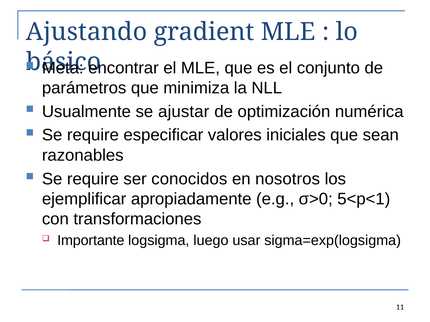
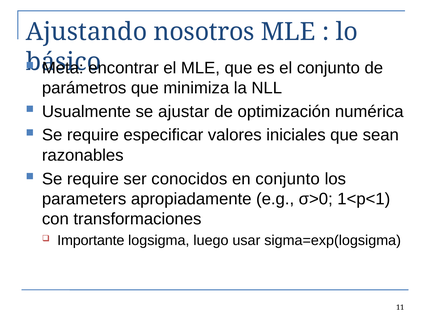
gradient: gradient -> nosotros
en nosotros: nosotros -> conjunto
ejemplificar: ejemplificar -> parameters
5<p<1: 5<p<1 -> 1<p<1
